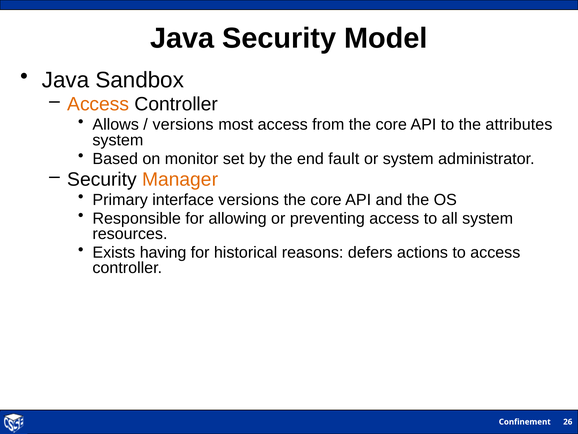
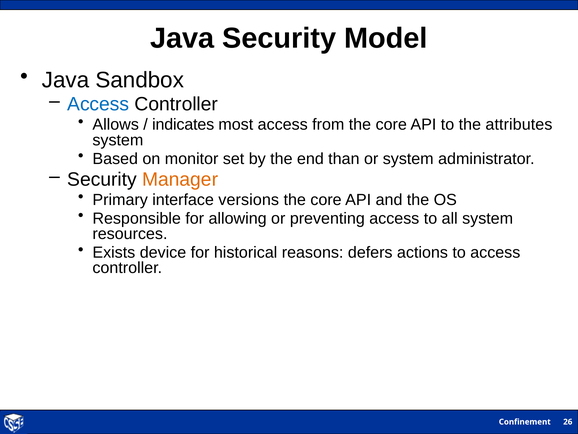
Access at (98, 104) colour: orange -> blue
versions at (183, 124): versions -> indicates
fault: fault -> than
having: having -> device
